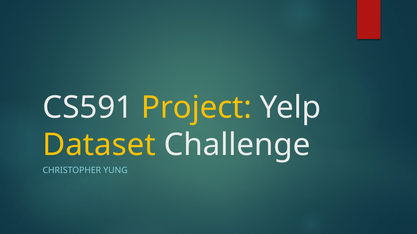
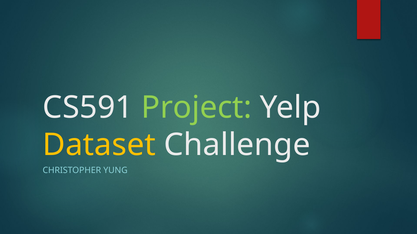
Project colour: yellow -> light green
